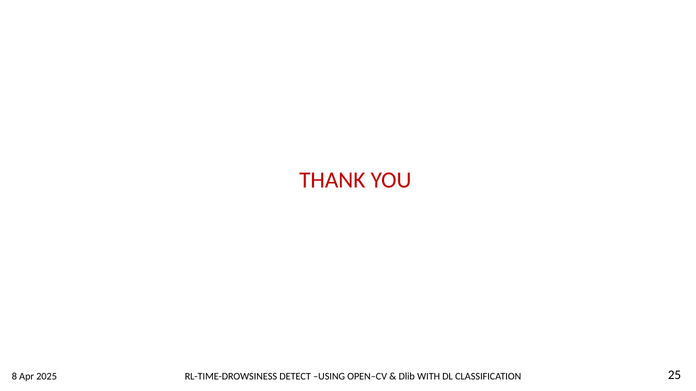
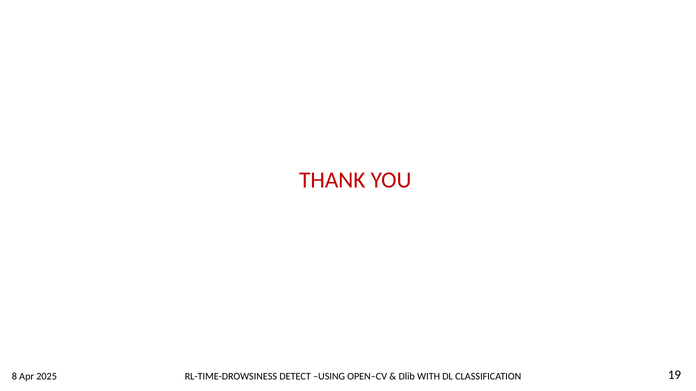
25: 25 -> 19
